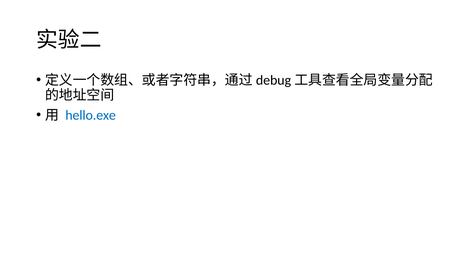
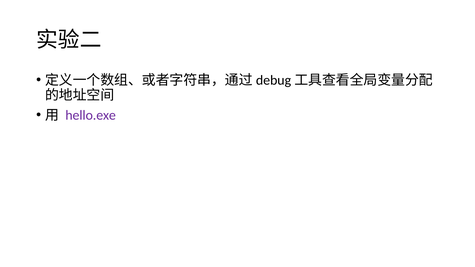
hello.exe colour: blue -> purple
